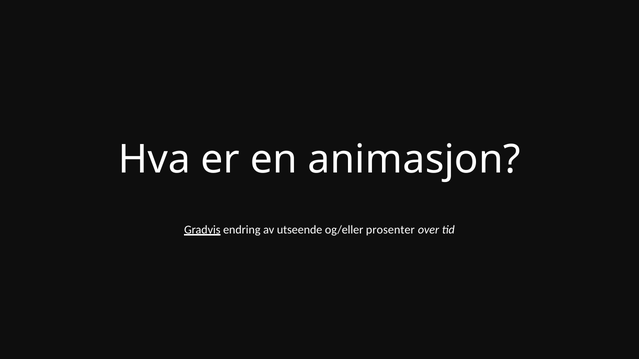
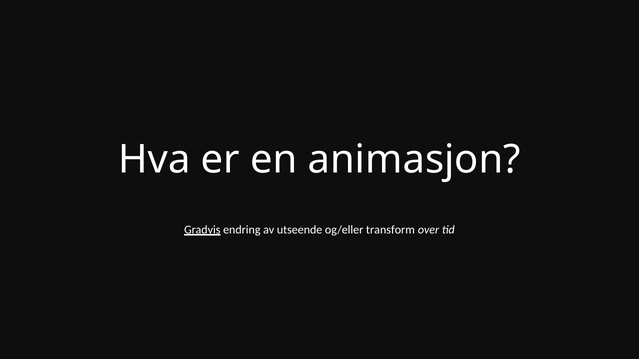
prosenter: prosenter -> transform
